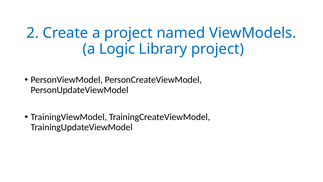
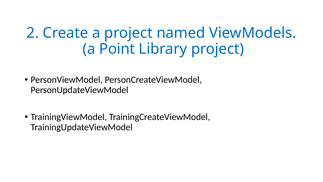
Logic: Logic -> Point
